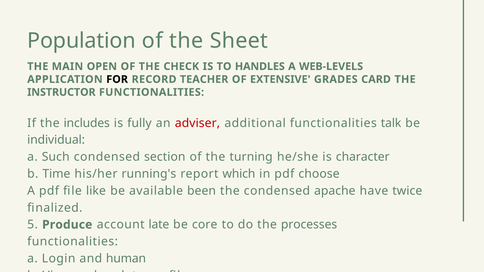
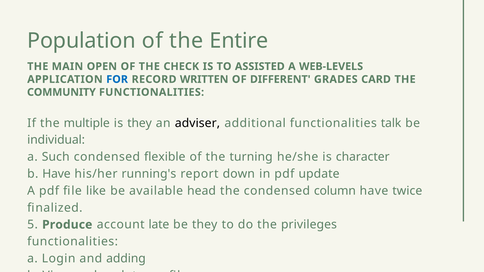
Sheet: Sheet -> Entire
HANDLES: HANDLES -> ASSISTED
FOR colour: black -> blue
TEACHER: TEACHER -> WRITTEN
EXTENSIVE: EXTENSIVE -> DIFFERENT
INSTRUCTOR: INSTRUCTOR -> COMMUNITY
includes: includes -> multiple
is fully: fully -> they
adviser colour: red -> black
section: section -> flexible
b Time: Time -> Have
which: which -> down
pdf choose: choose -> update
been: been -> head
apache: apache -> column
be core: core -> they
processes: processes -> privileges
human: human -> adding
